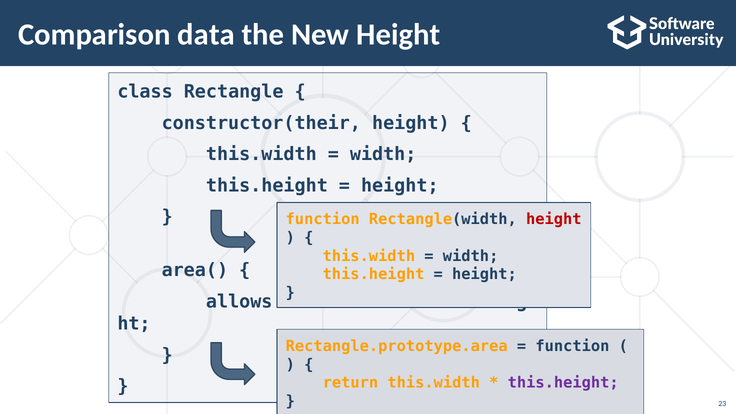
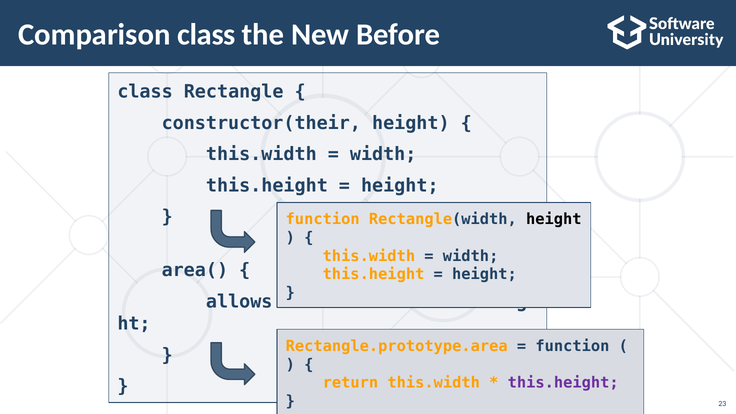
Comparison data: data -> class
New Height: Height -> Before
height at (554, 219) colour: red -> black
